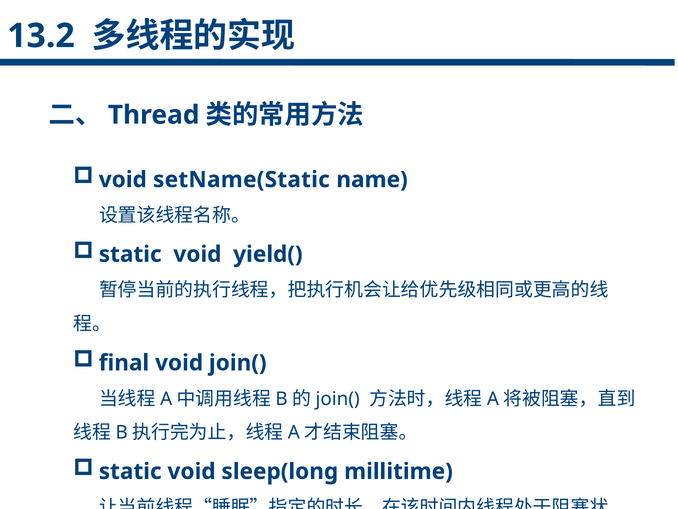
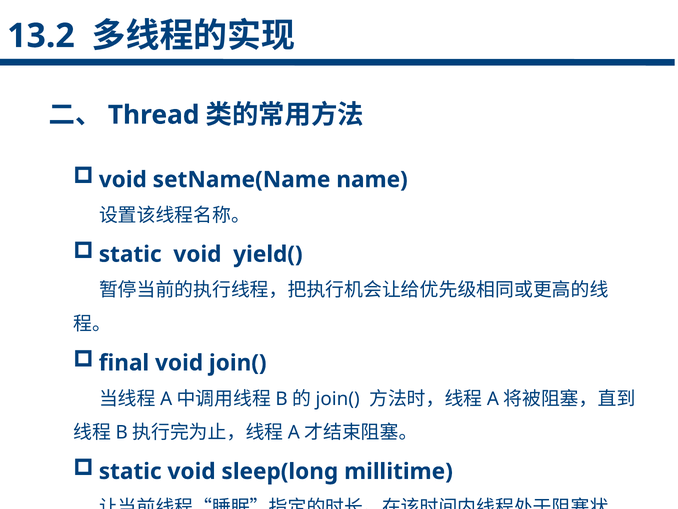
setName(Static: setName(Static -> setName(Name
